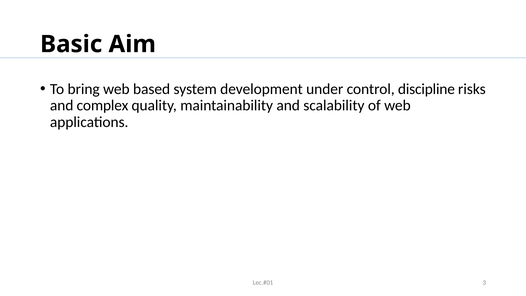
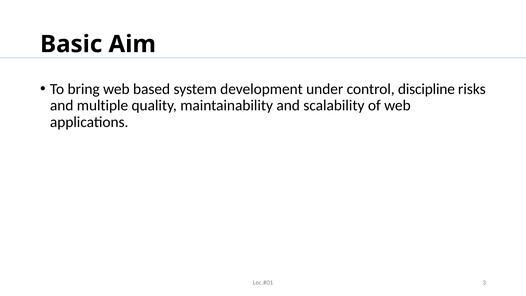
complex: complex -> multiple
